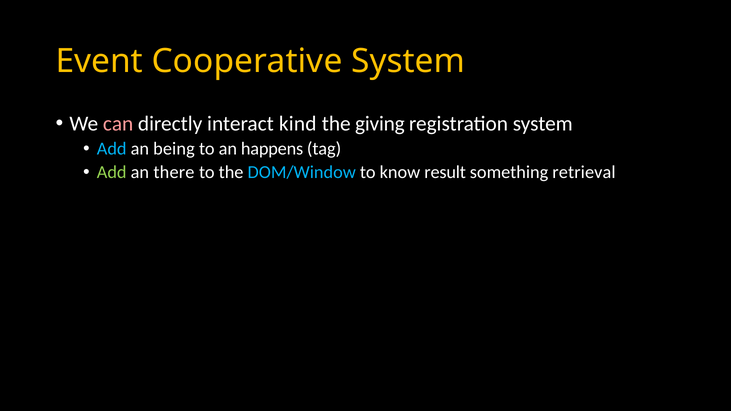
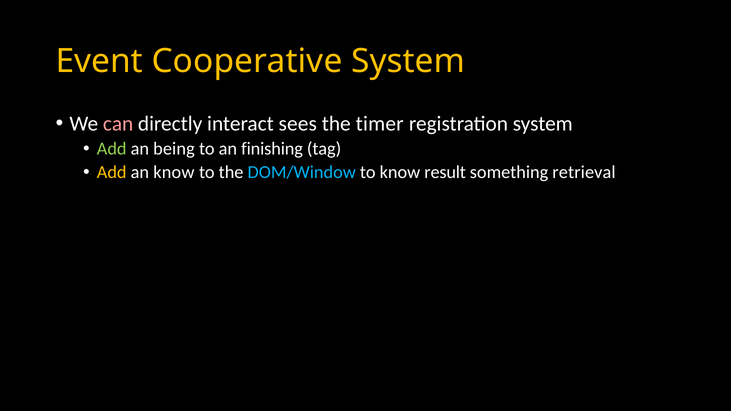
kind: kind -> sees
giving: giving -> timer
Add at (112, 149) colour: light blue -> light green
happens: happens -> finishing
Add at (112, 172) colour: light green -> yellow
an there: there -> know
